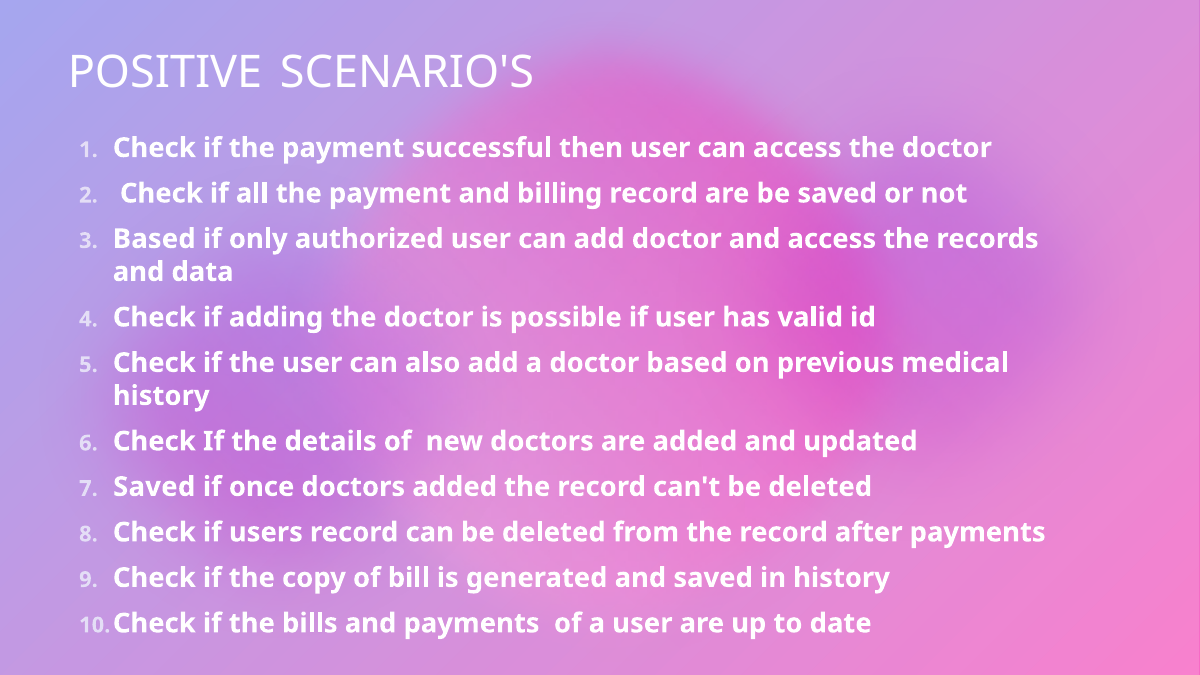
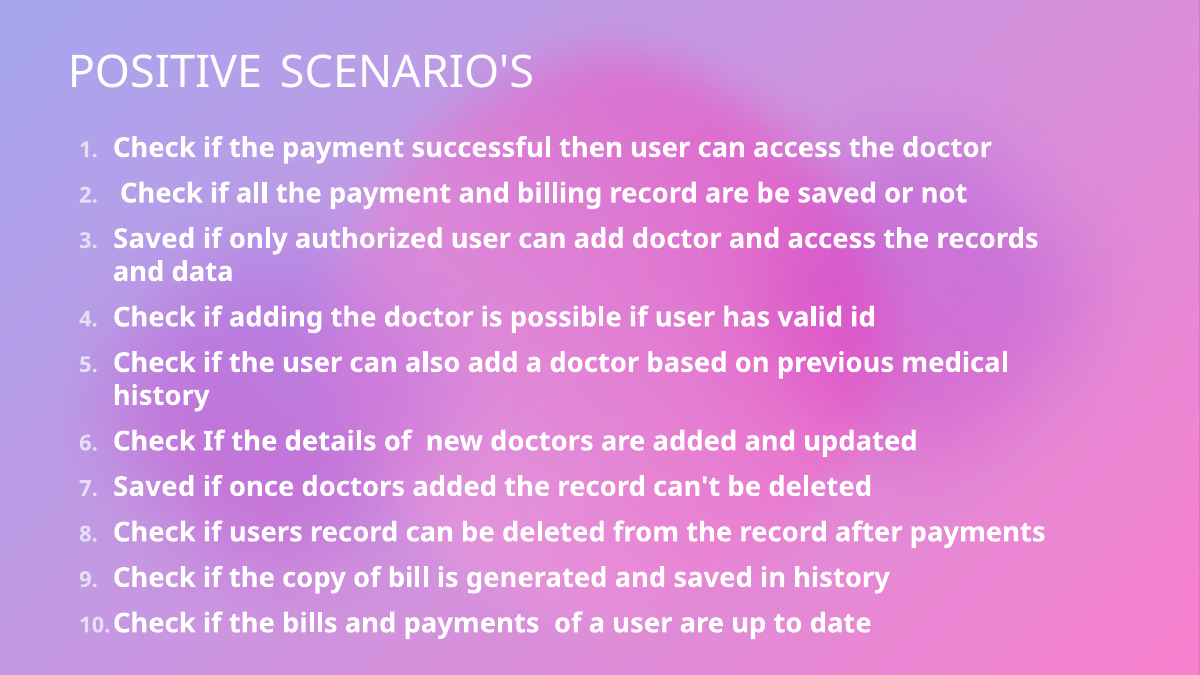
Based at (154, 239): Based -> Saved
